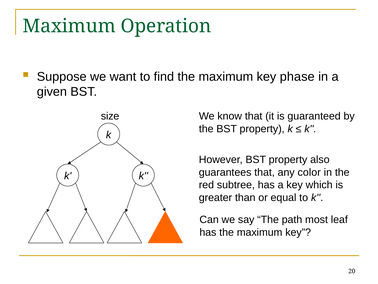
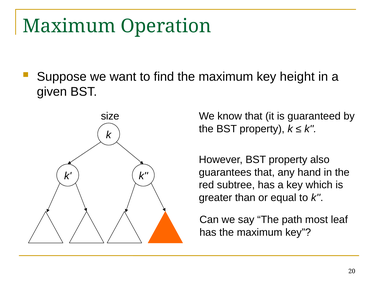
phase: phase -> height
color: color -> hand
